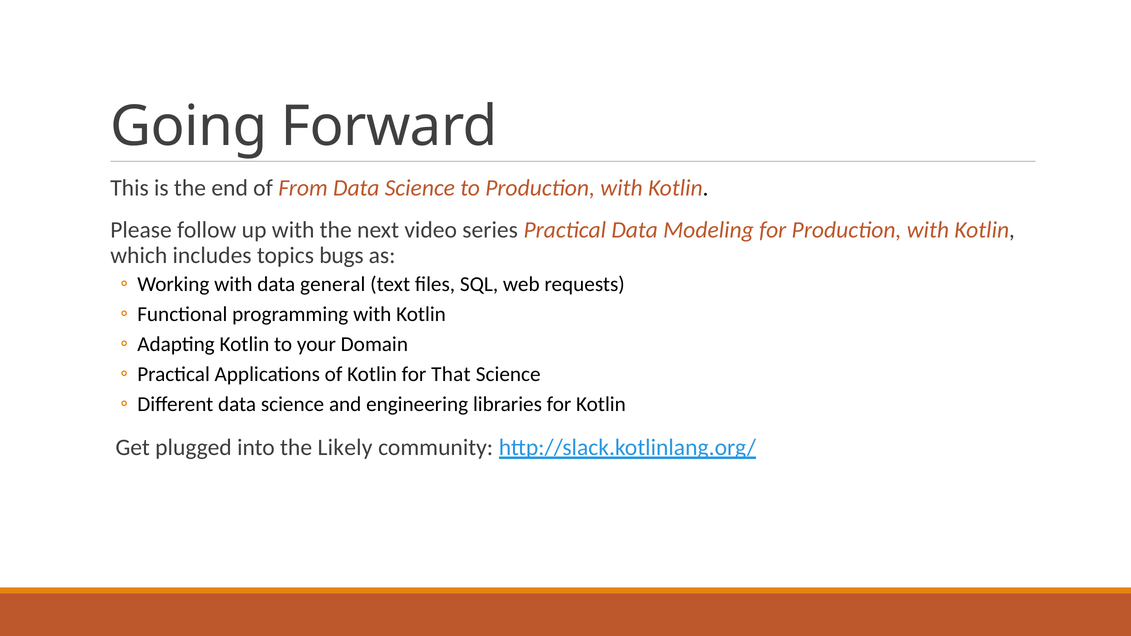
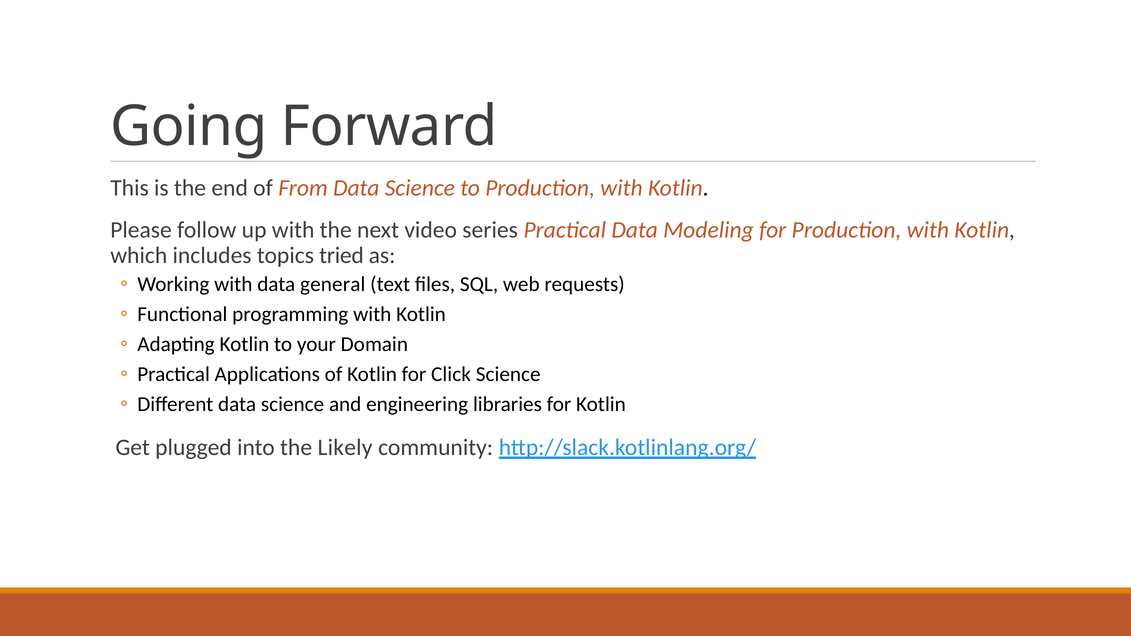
bugs: bugs -> tried
That: That -> Click
